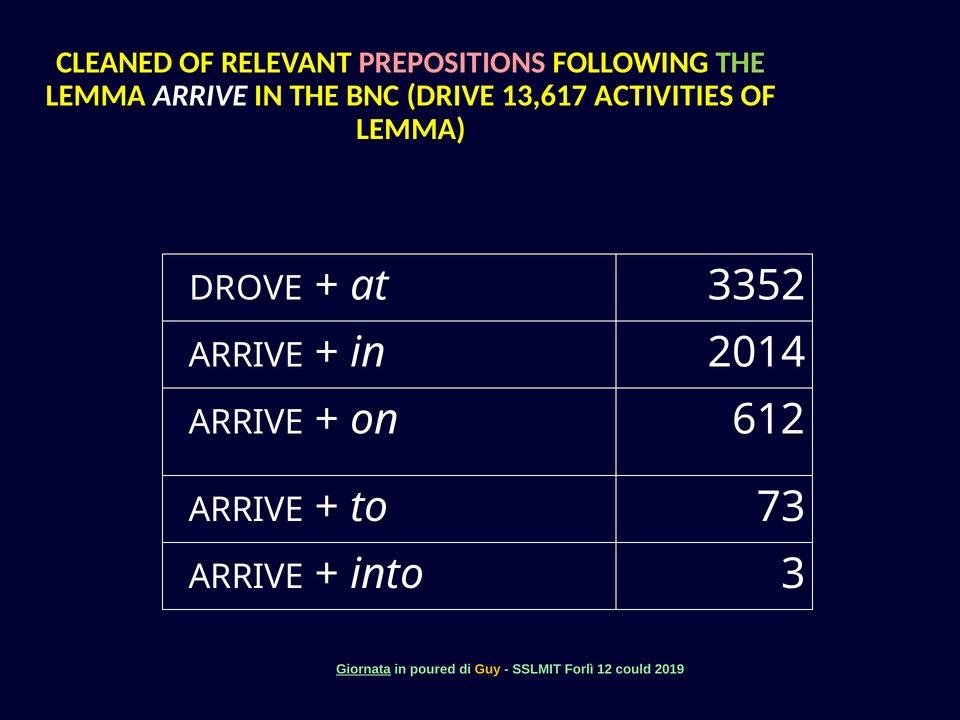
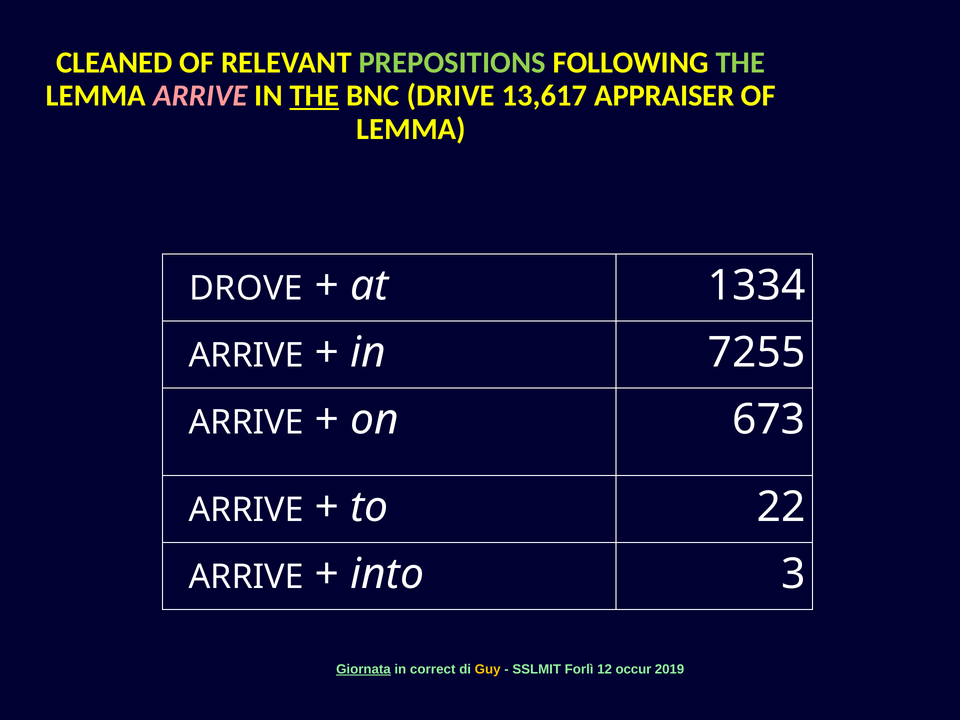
PREPOSITIONS colour: pink -> light green
ARRIVE at (200, 96) colour: white -> pink
THE at (314, 96) underline: none -> present
ACTIVITIES: ACTIVITIES -> APPRAISER
3352: 3352 -> 1334
2014: 2014 -> 7255
612: 612 -> 673
73: 73 -> 22
poured: poured -> correct
could: could -> occur
